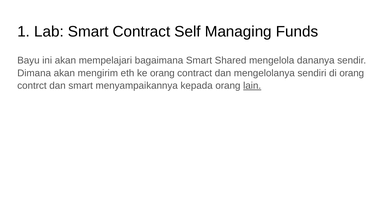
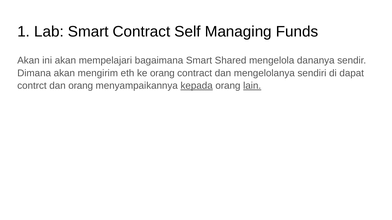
Bayu at (28, 61): Bayu -> Akan
di orang: orang -> dapat
dan smart: smart -> orang
kepada underline: none -> present
